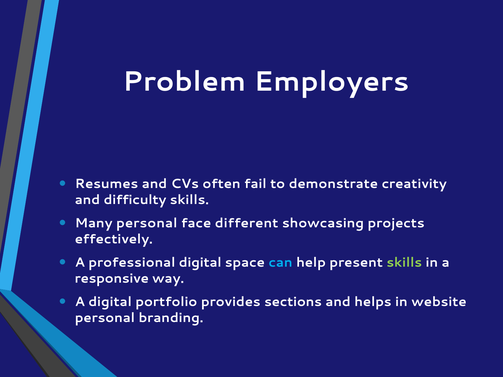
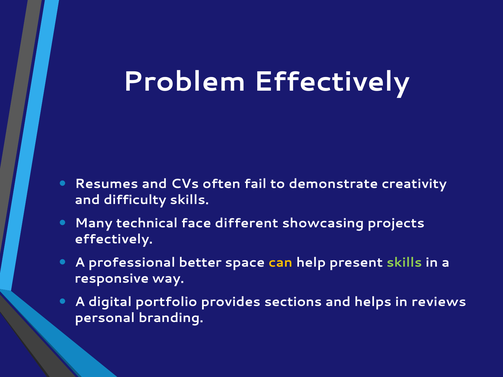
Problem Employers: Employers -> Effectively
Many personal: personal -> technical
professional digital: digital -> better
can colour: light blue -> yellow
website: website -> reviews
